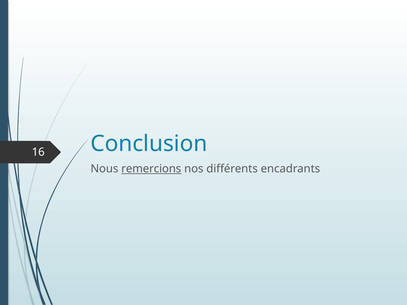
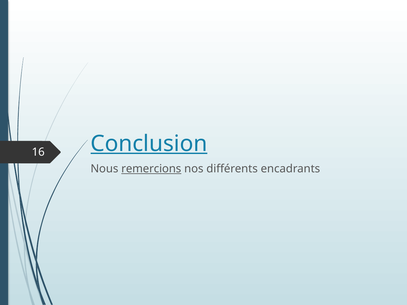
Conclusion underline: none -> present
